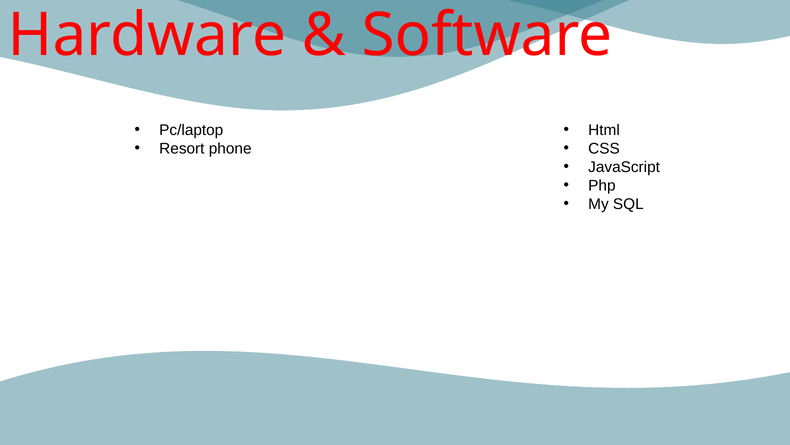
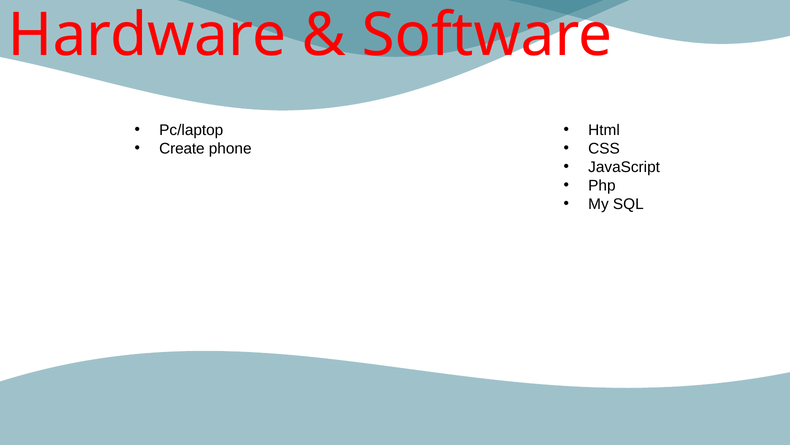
Resort: Resort -> Create
